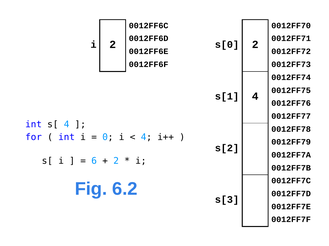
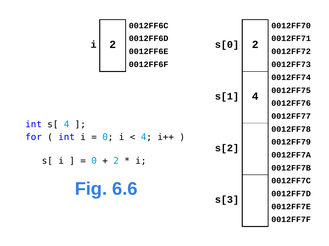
6 at (94, 161): 6 -> 0
6.2: 6.2 -> 6.6
